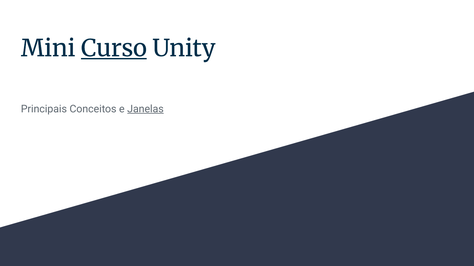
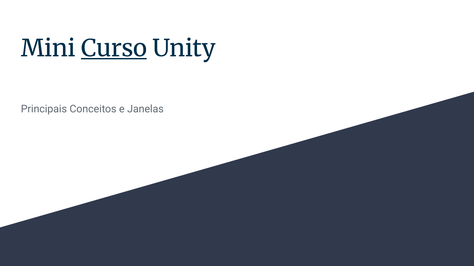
Janelas underline: present -> none
